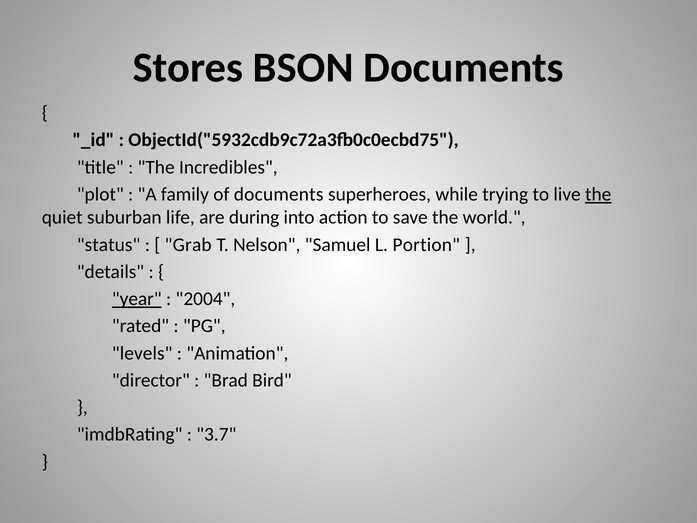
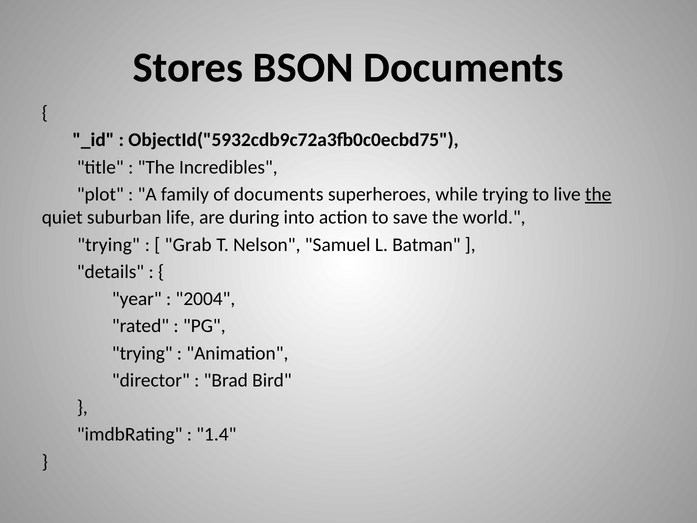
status at (109, 245): status -> trying
Portion: Portion -> Batman
year underline: present -> none
levels at (142, 353): levels -> trying
3.7: 3.7 -> 1.4
